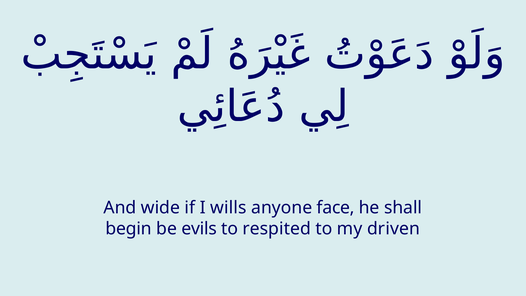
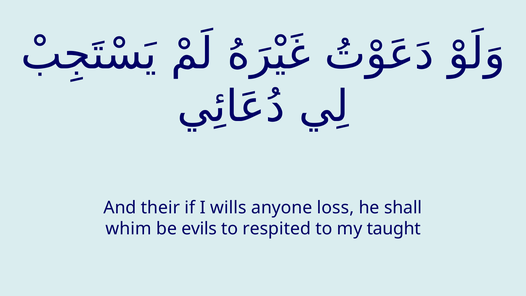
wide: wide -> their
face: face -> loss
begin: begin -> whim
driven: driven -> taught
